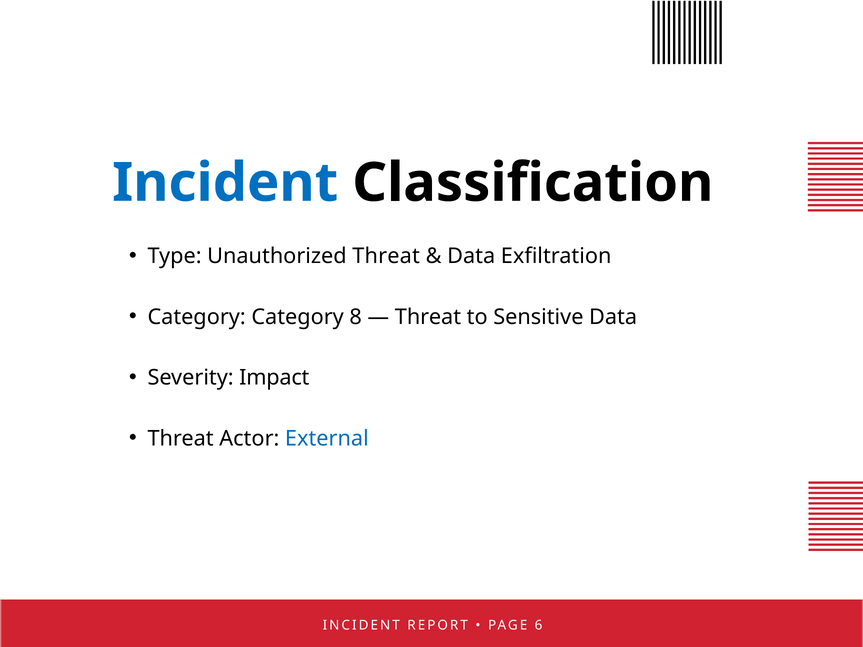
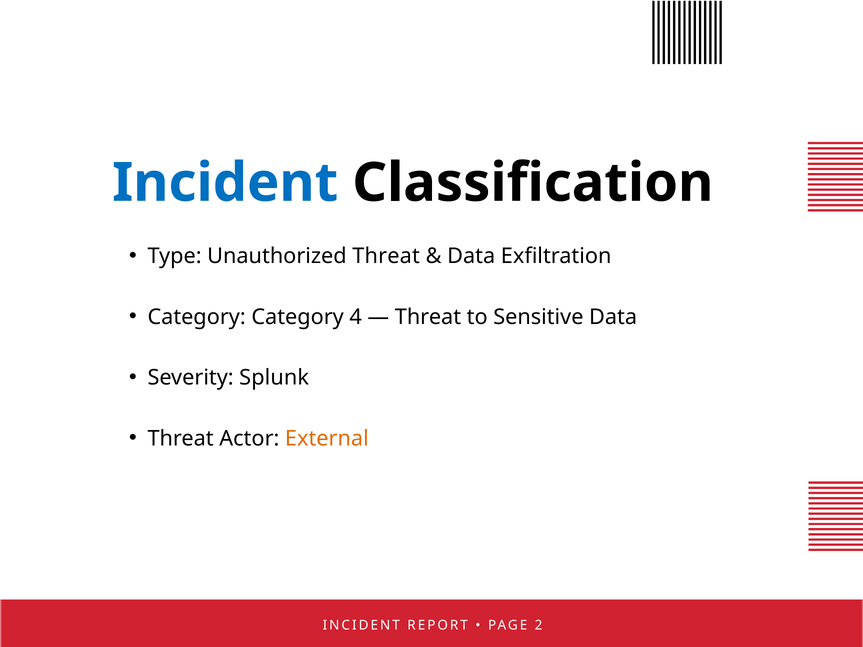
8: 8 -> 4
Impact: Impact -> Splunk
External colour: blue -> orange
6: 6 -> 2
